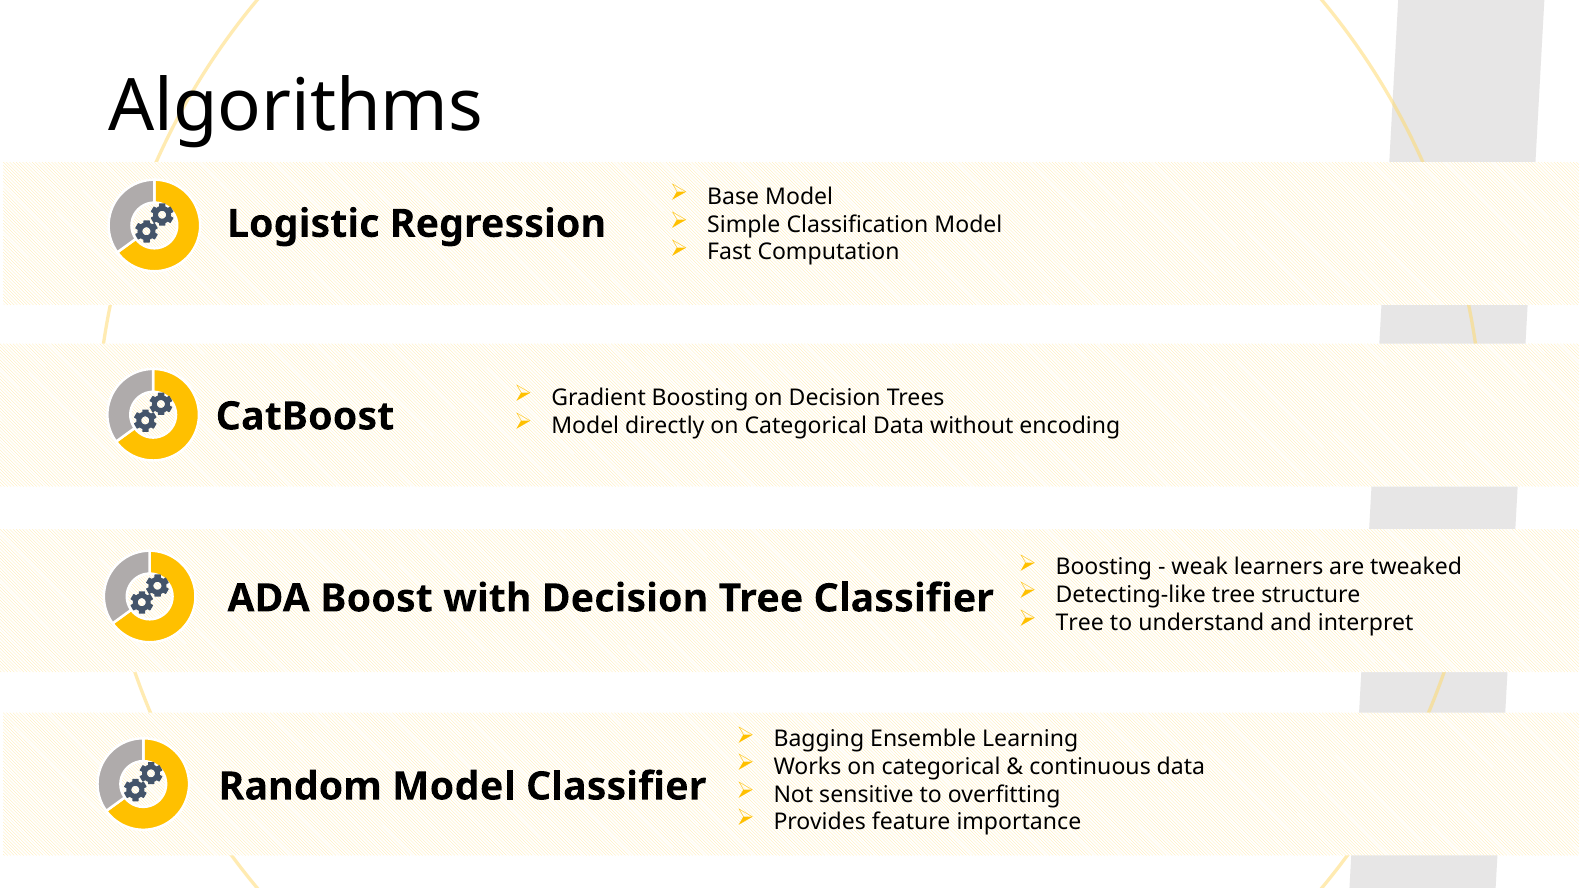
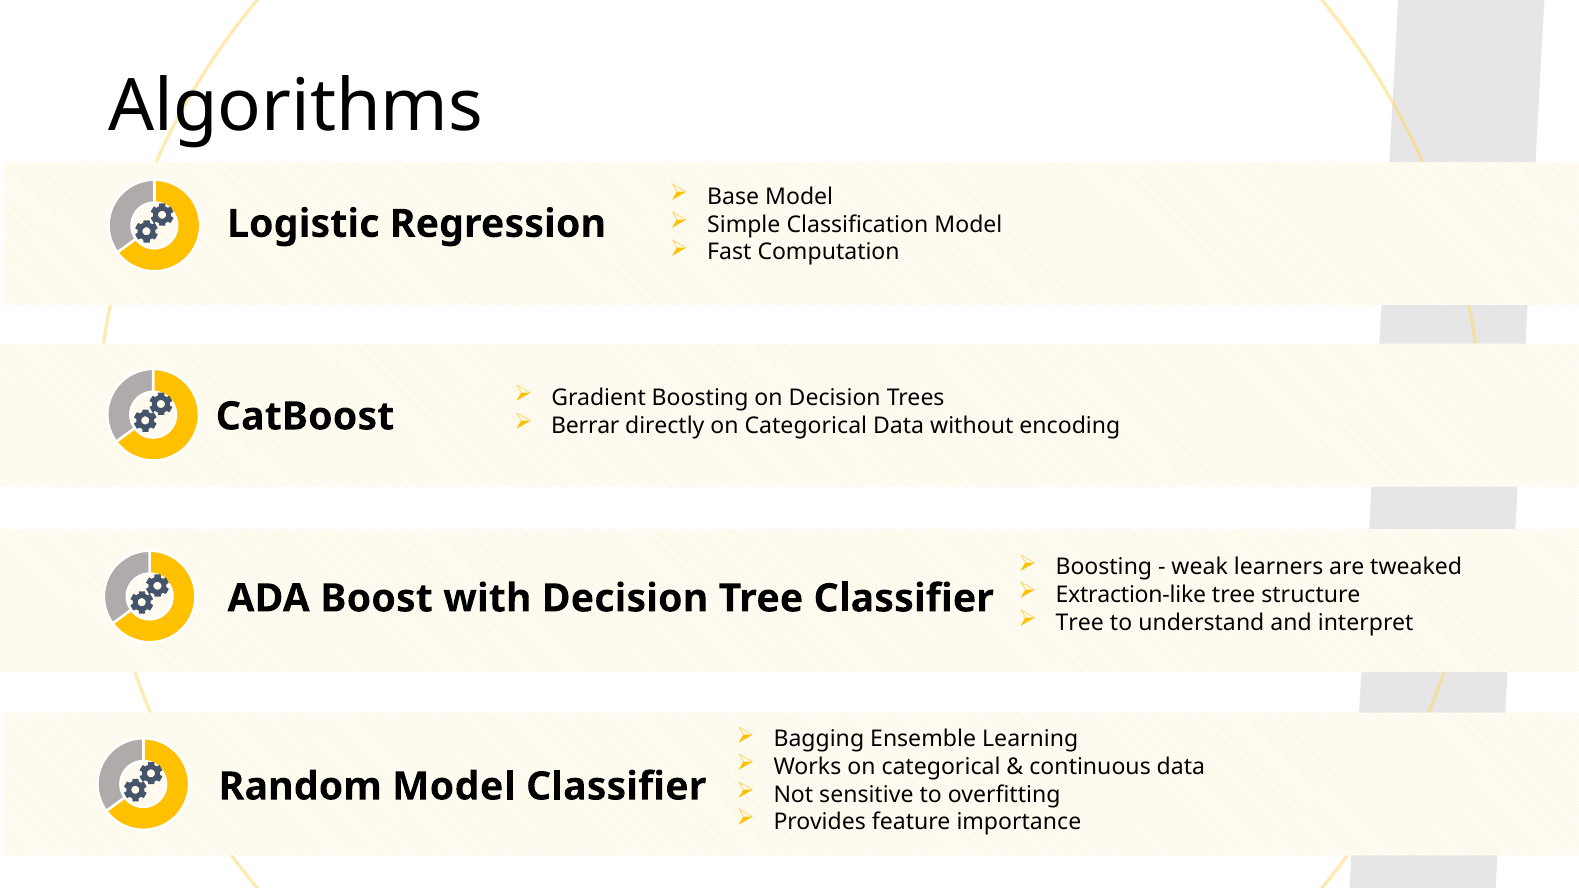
Model at (585, 426): Model -> Berrar
Detecting-like: Detecting-like -> Extraction-like
